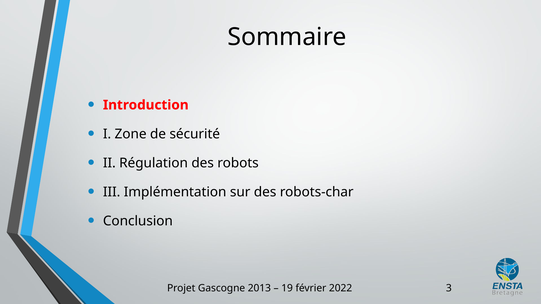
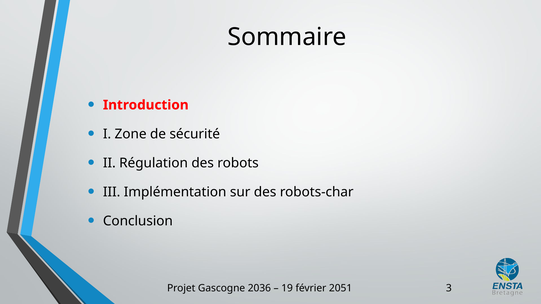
2013: 2013 -> 2036
2022: 2022 -> 2051
